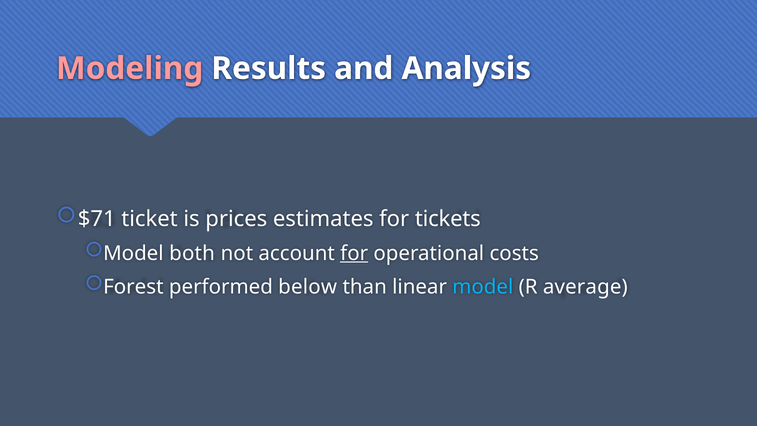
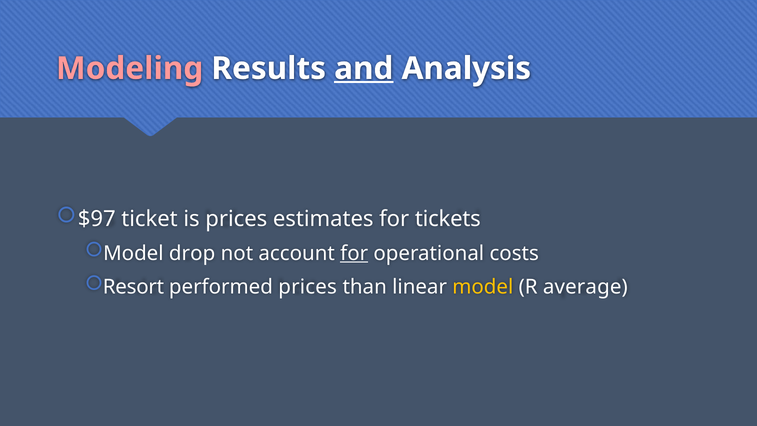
and underline: none -> present
$71: $71 -> $97
both: both -> drop
Forest: Forest -> Resort
performed below: below -> prices
model at (483, 287) colour: light blue -> yellow
